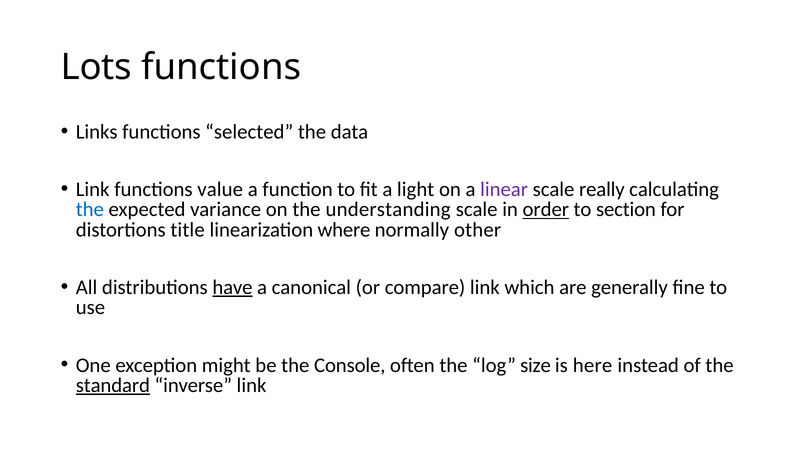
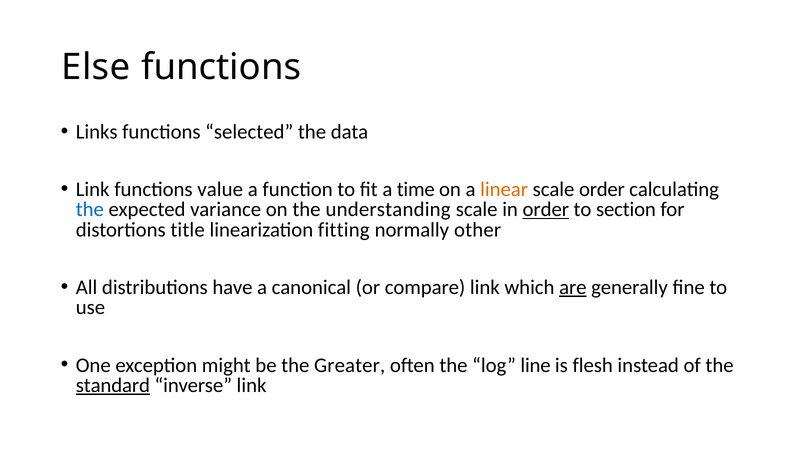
Lots: Lots -> Else
light: light -> time
linear colour: purple -> orange
scale really: really -> order
where: where -> fitting
have underline: present -> none
are underline: none -> present
Console: Console -> Greater
size: size -> line
here: here -> flesh
